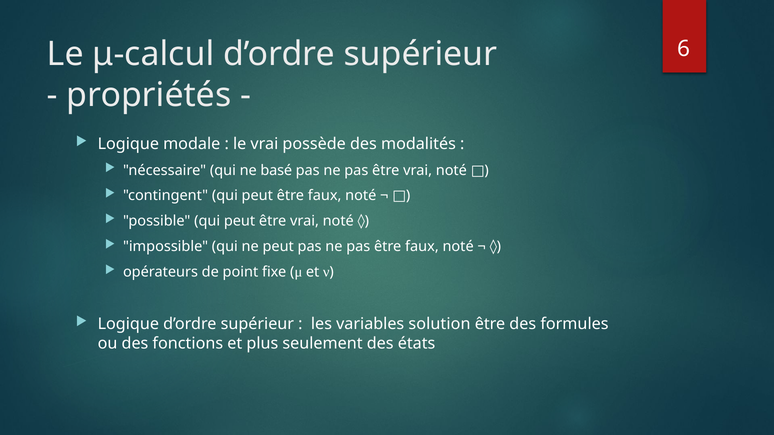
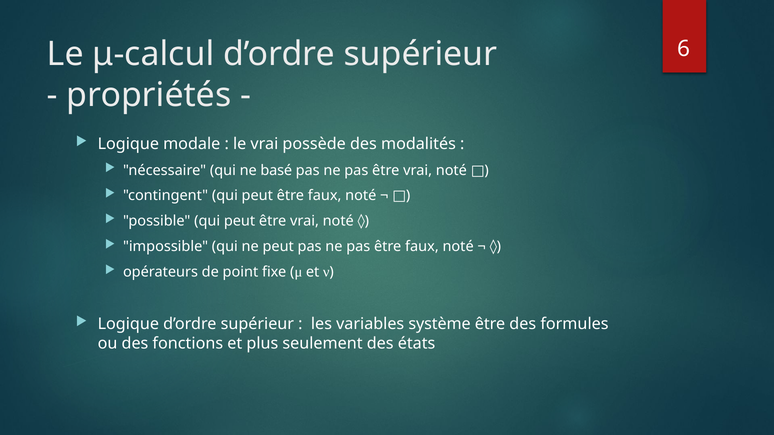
solution: solution -> système
